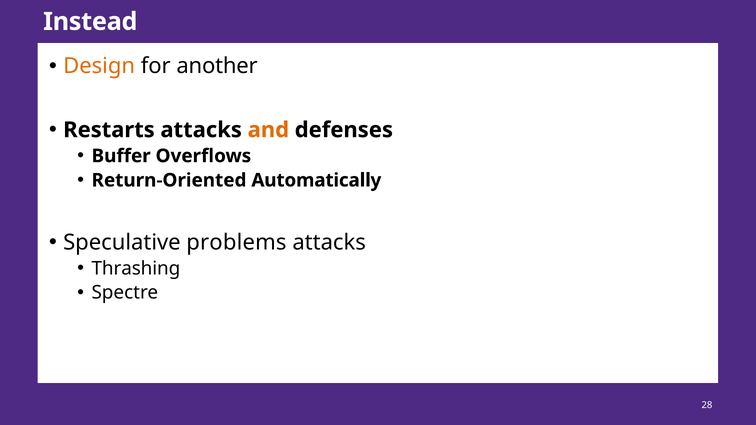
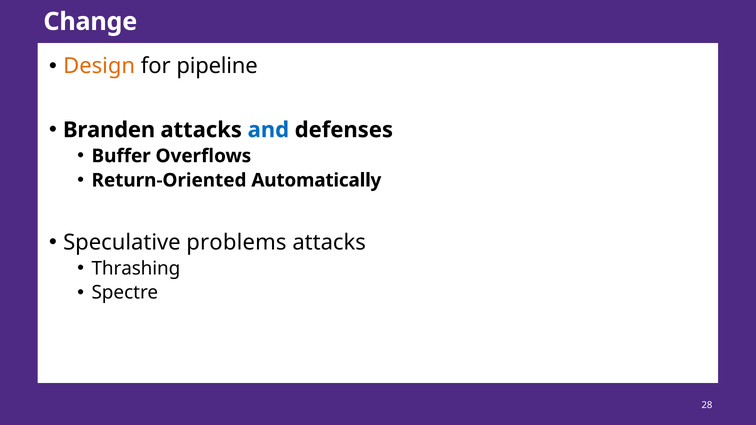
Instead: Instead -> Change
another: another -> pipeline
Restarts: Restarts -> Branden
and colour: orange -> blue
